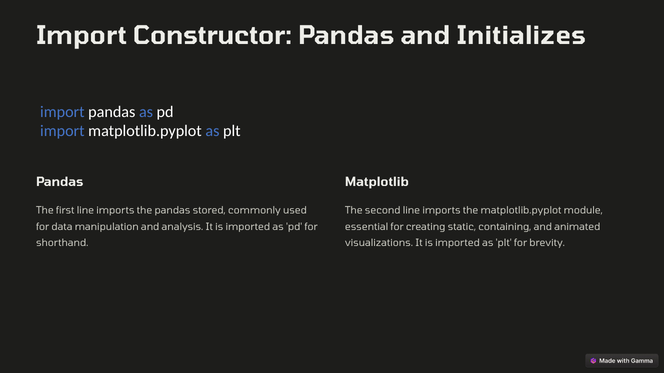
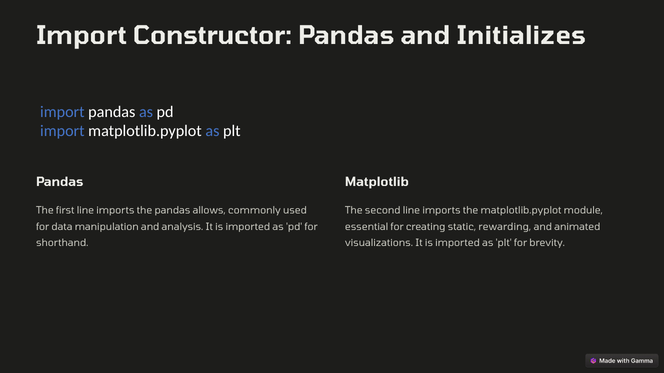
stored: stored -> allows
containing: containing -> rewarding
